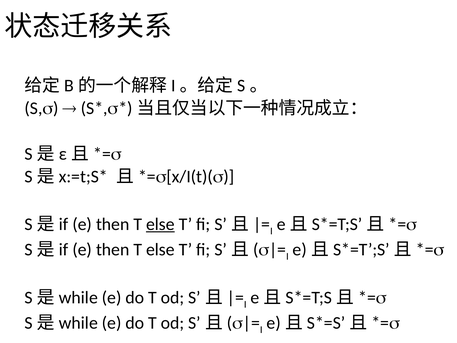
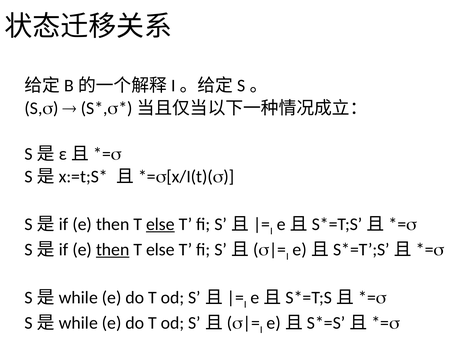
then at (113, 249) underline: none -> present
